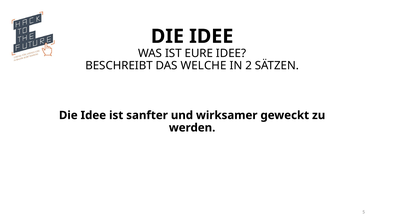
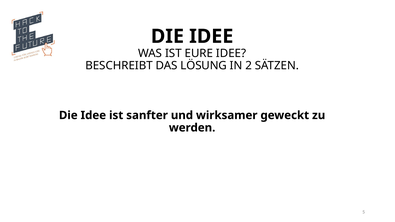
WELCHE: WELCHE -> LÖSUNG
